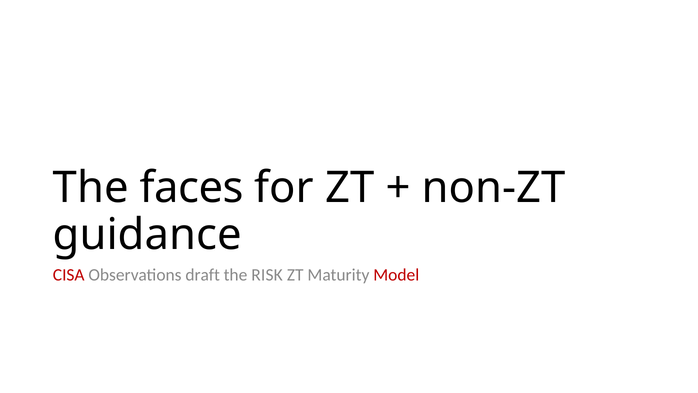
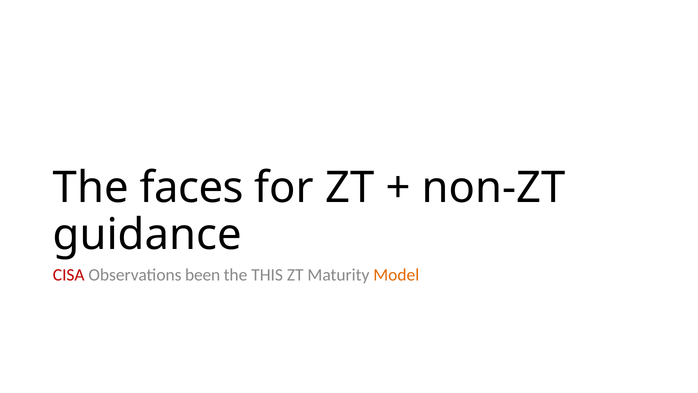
draft: draft -> been
RISK: RISK -> THIS
Model colour: red -> orange
